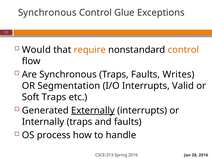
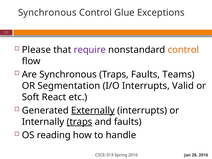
Would: Would -> Please
require colour: orange -> purple
Writes: Writes -> Teams
Soft Traps: Traps -> React
traps at (79, 122) underline: none -> present
process: process -> reading
